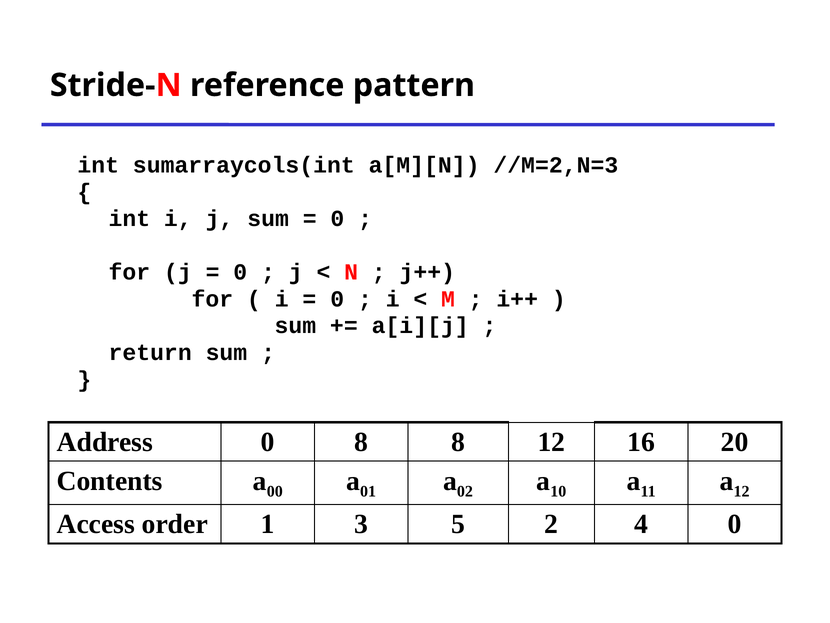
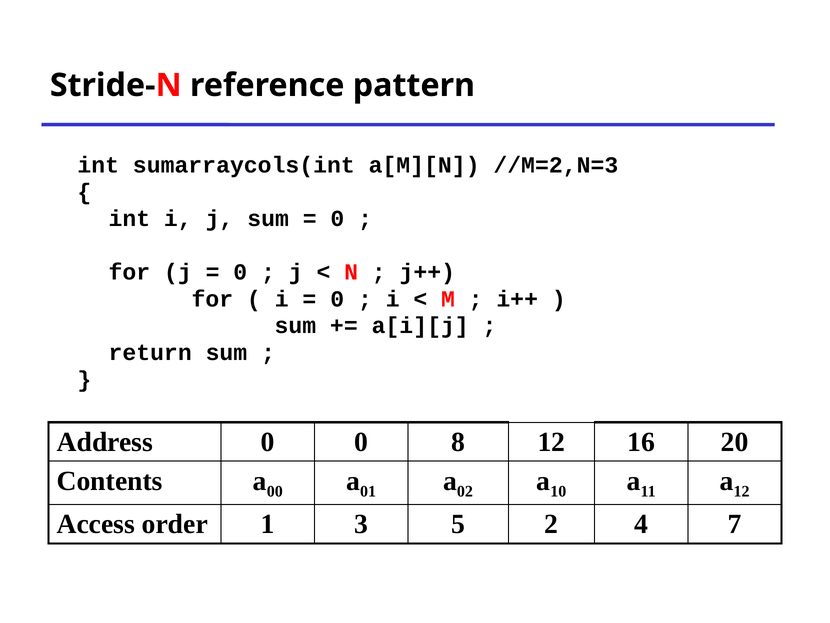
0 8: 8 -> 0
4 0: 0 -> 7
